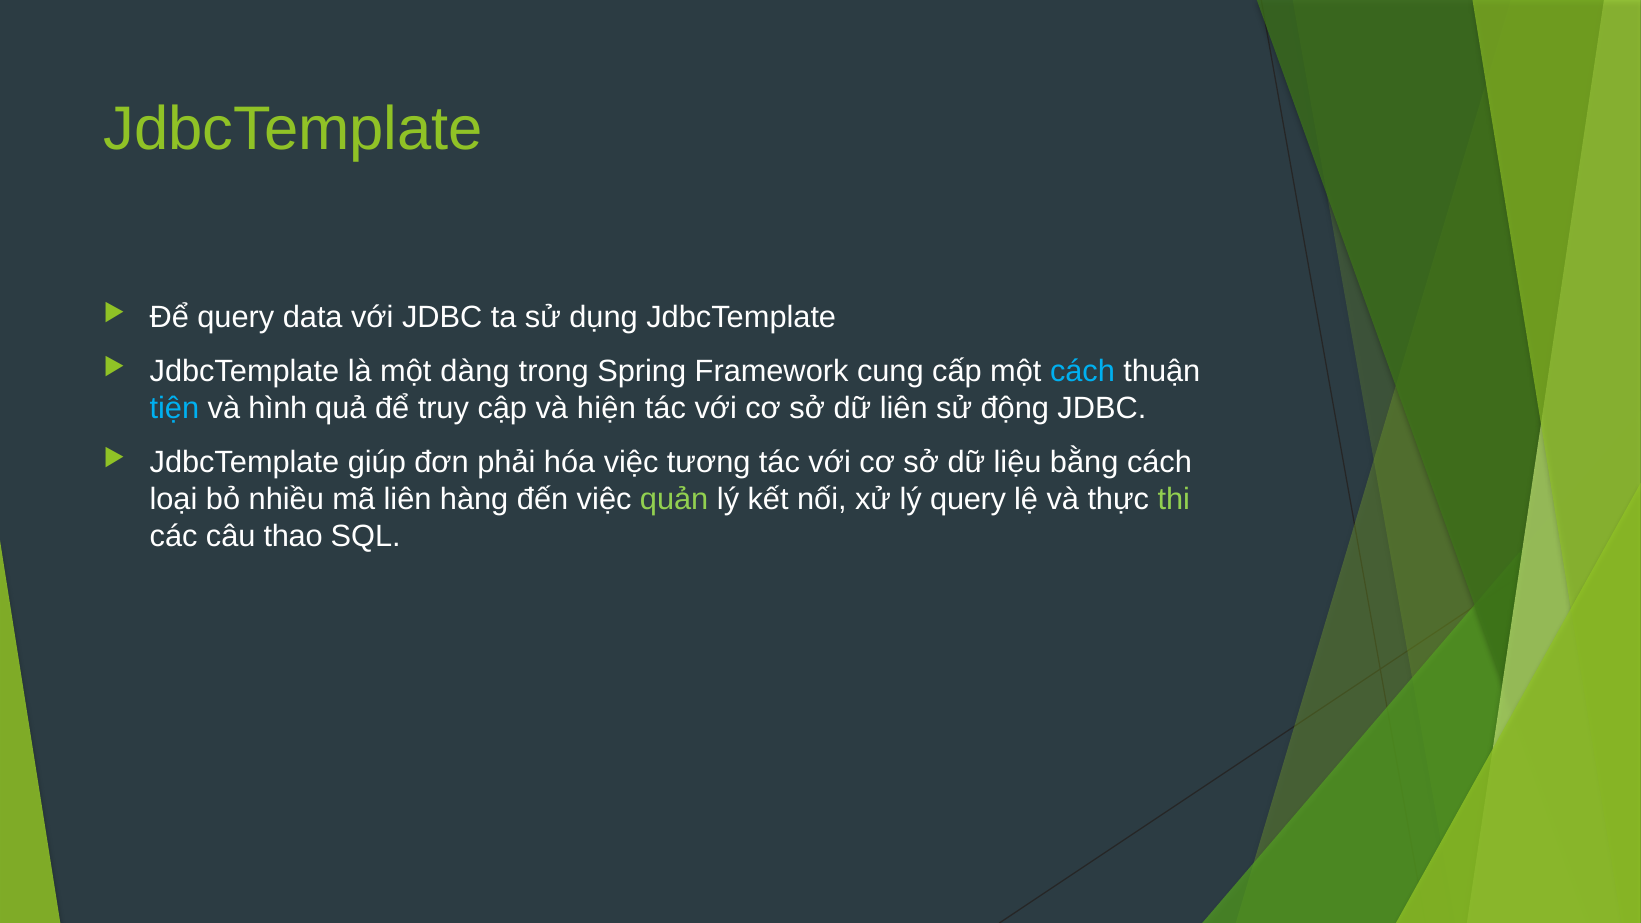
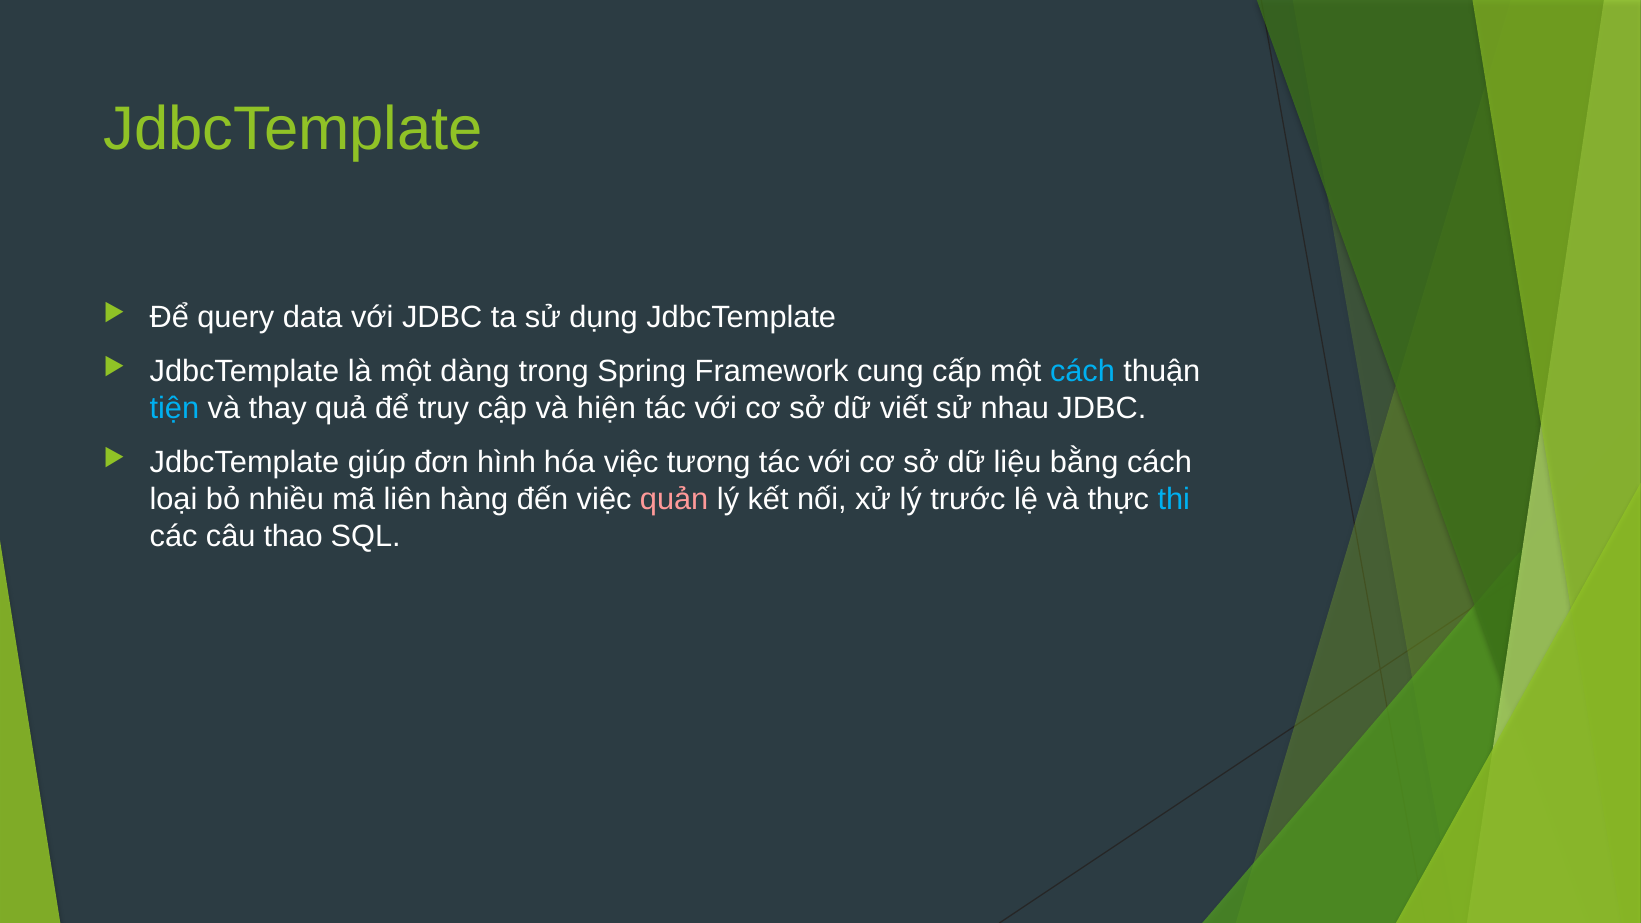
hình: hình -> thay
dữ liên: liên -> viết
động: động -> nhau
phải: phải -> hình
quản colour: light green -> pink
lý query: query -> trước
thi colour: light green -> light blue
